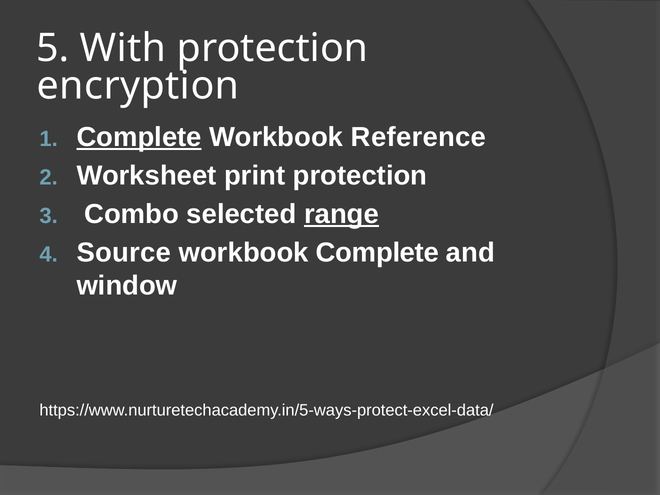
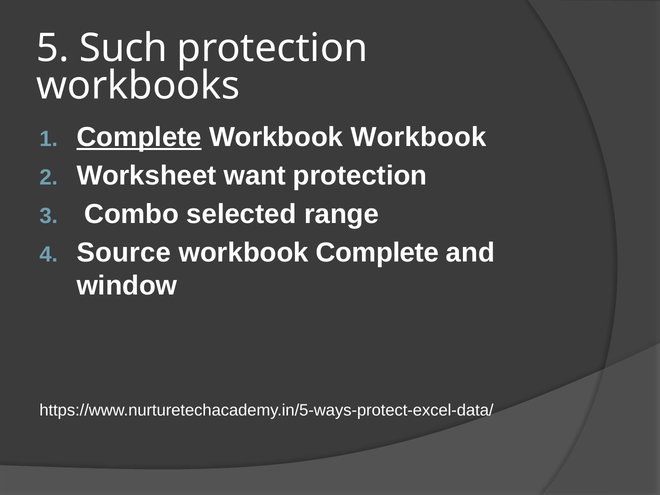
With: With -> Such
encryption: encryption -> workbooks
Workbook Reference: Reference -> Workbook
print: print -> want
range underline: present -> none
